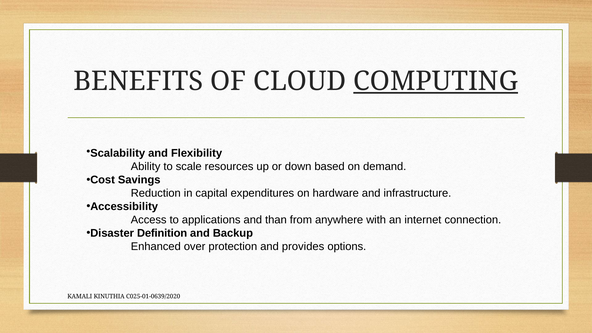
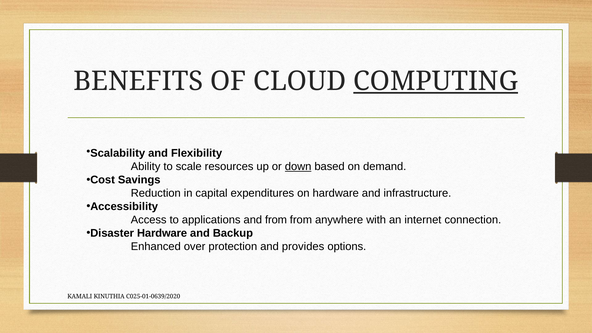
down underline: none -> present
and than: than -> from
Disaster Definition: Definition -> Hardware
